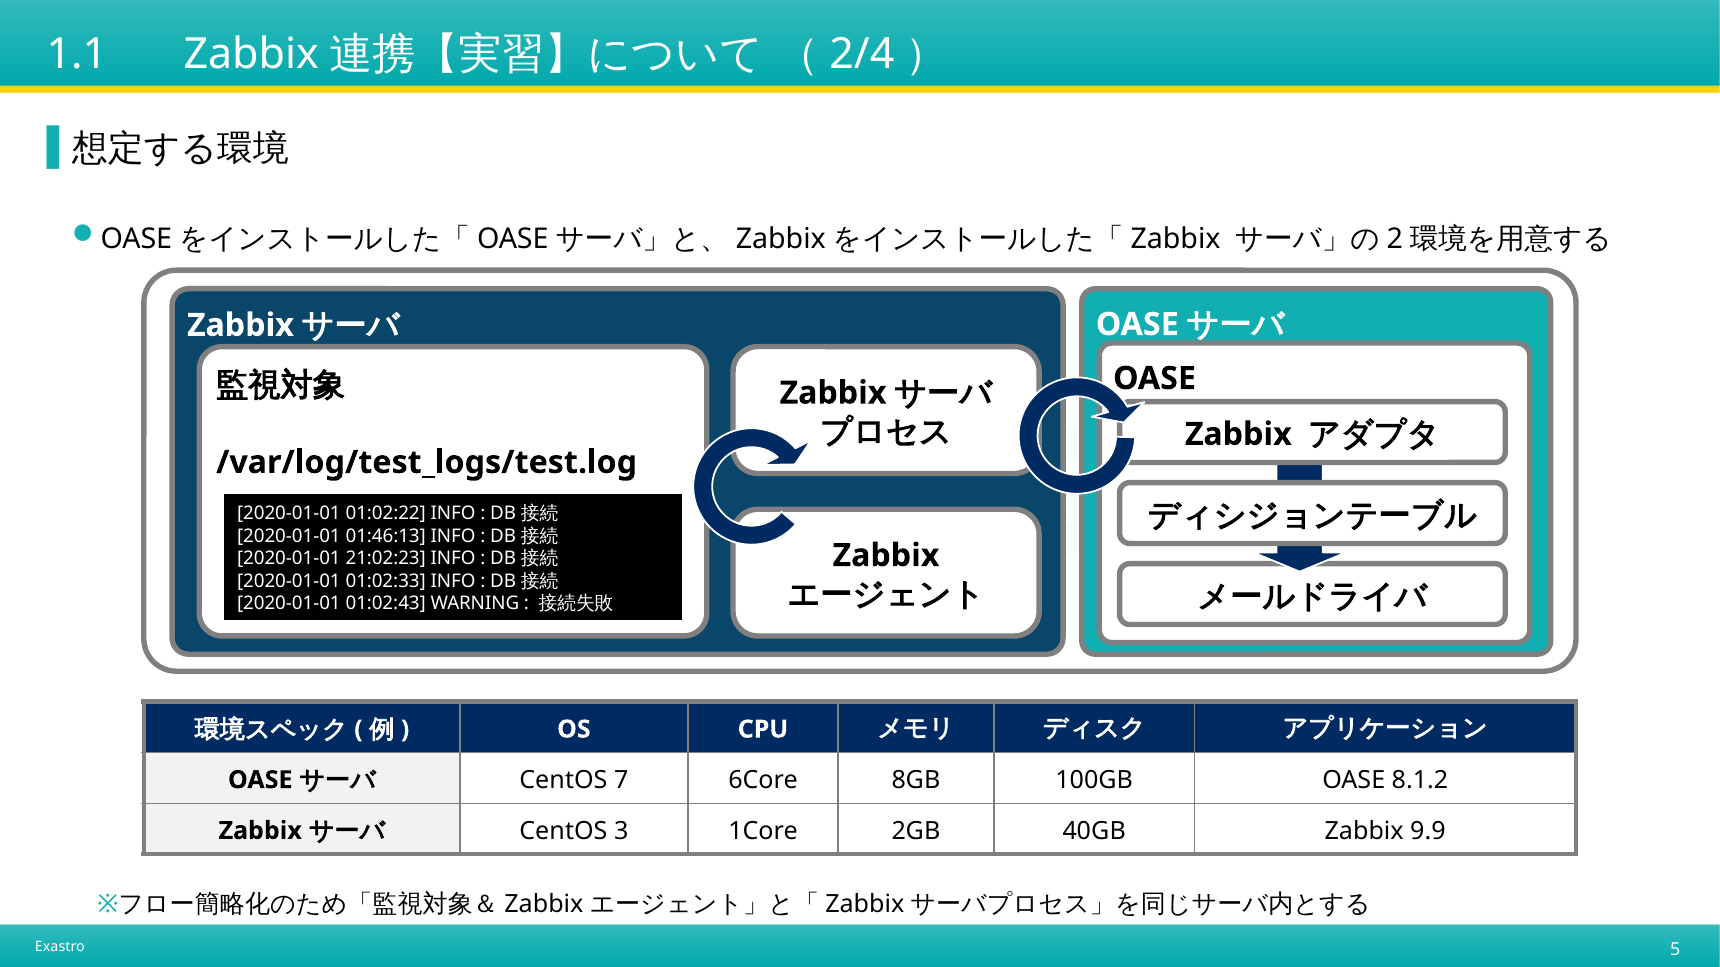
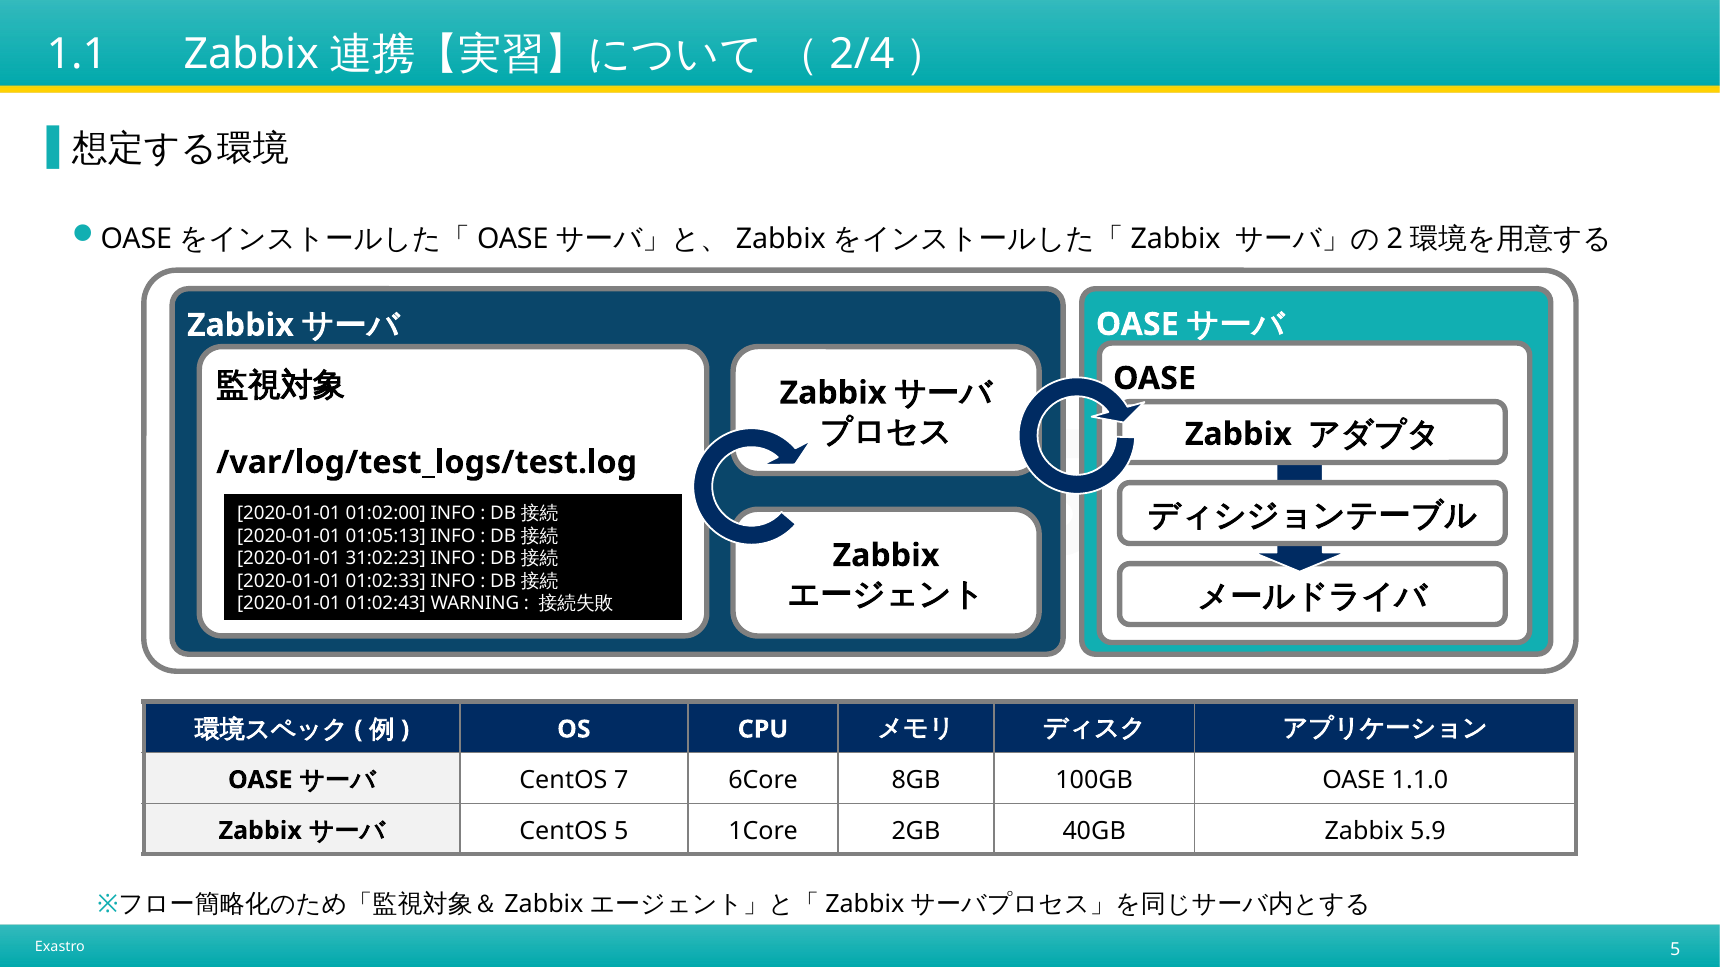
01:02:22: 01:02:22 -> 01:02:00
01:46:13: 01:46:13 -> 01:05:13
21:02:23: 21:02:23 -> 31:02:23
8.1.2: 8.1.2 -> 1.1.0
CentOS 3: 3 -> 5
9.9: 9.9 -> 5.9
